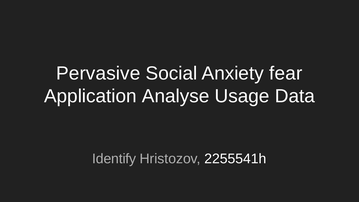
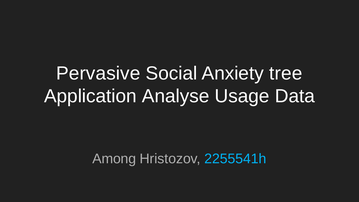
fear: fear -> tree
Identify: Identify -> Among
2255541h colour: white -> light blue
